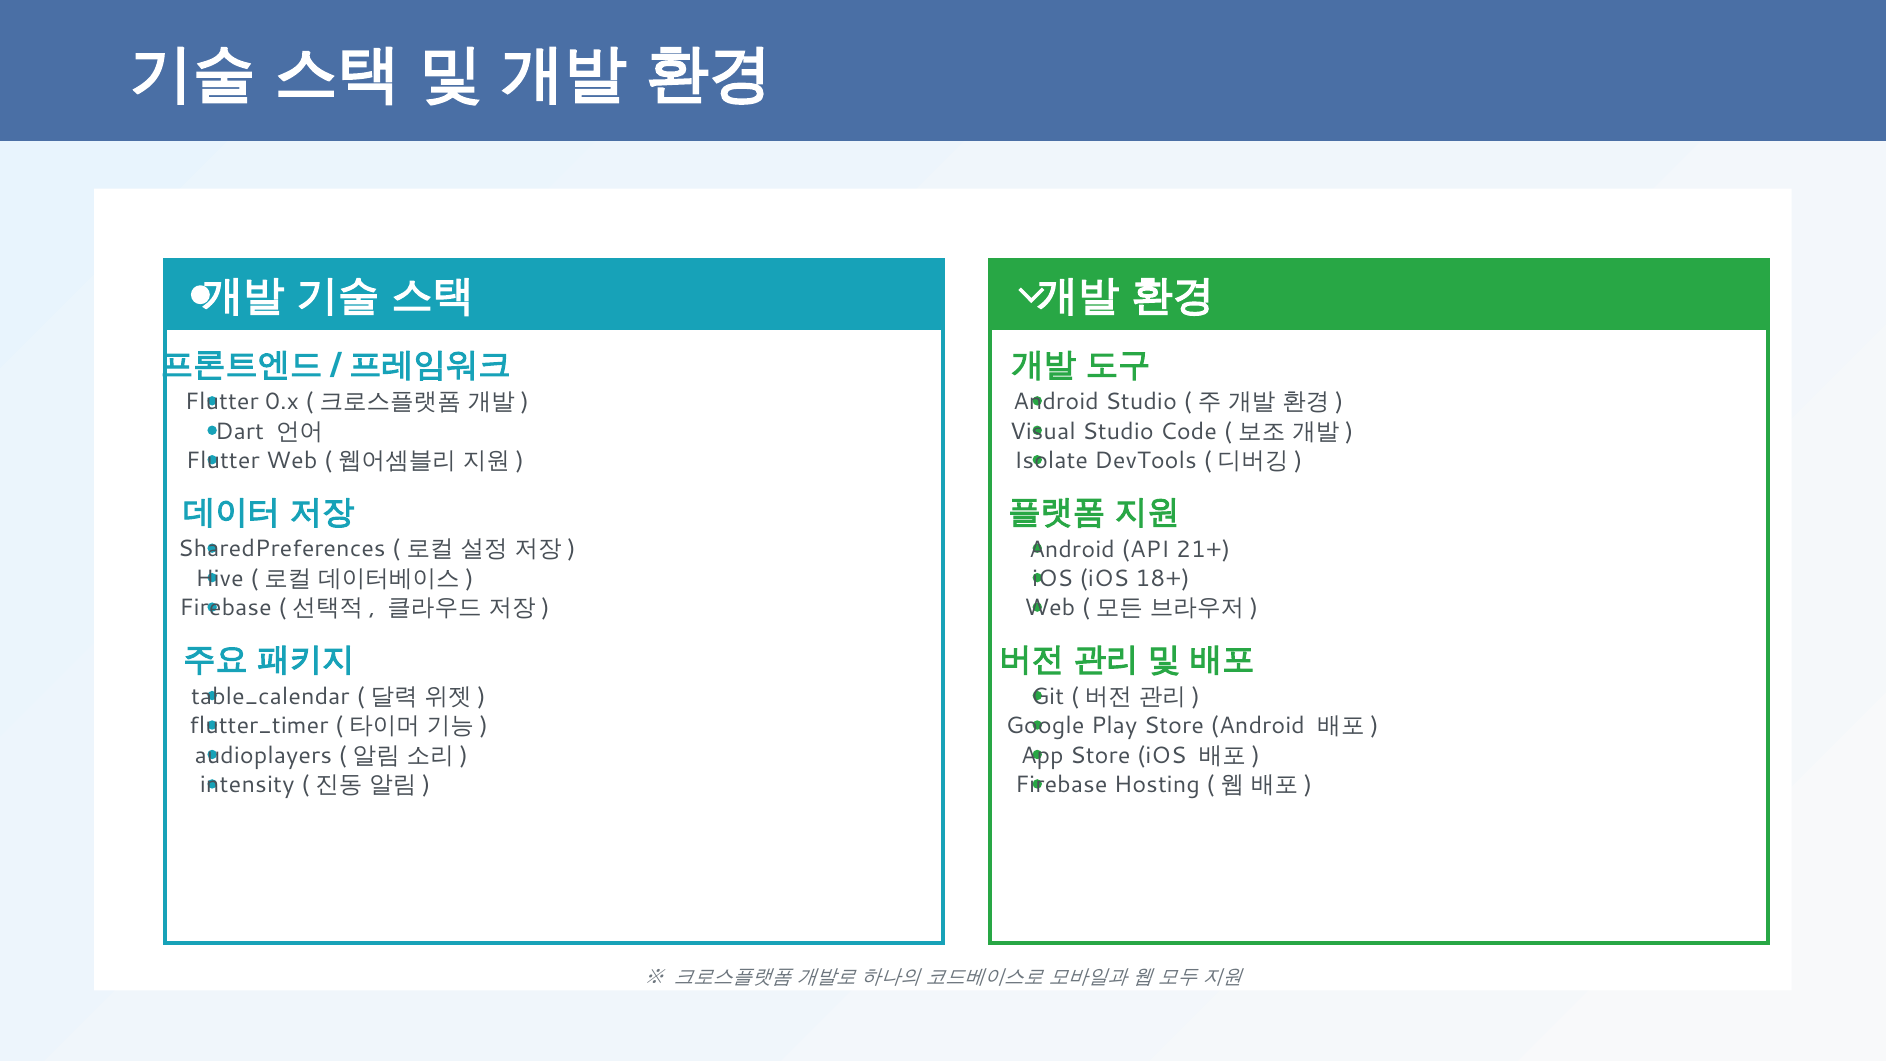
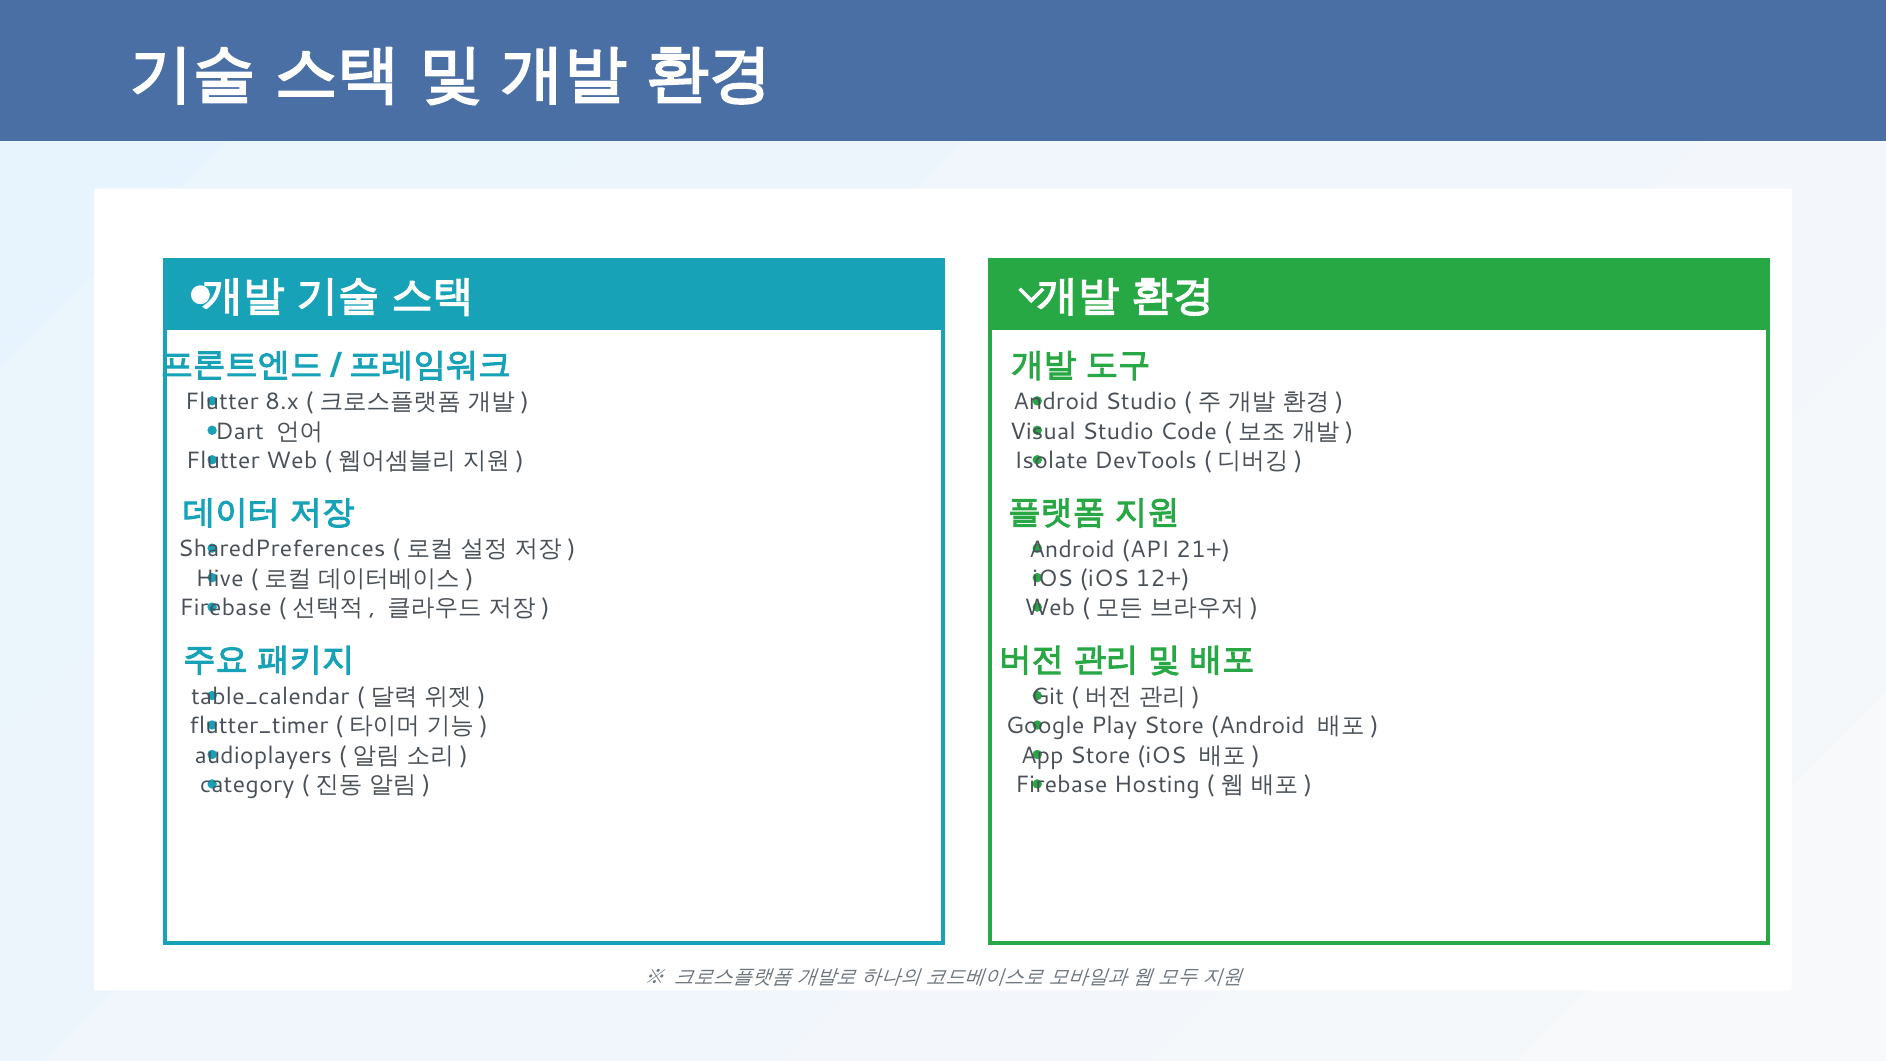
0.x: 0.x -> 8.x
18+: 18+ -> 12+
intensity: intensity -> category
